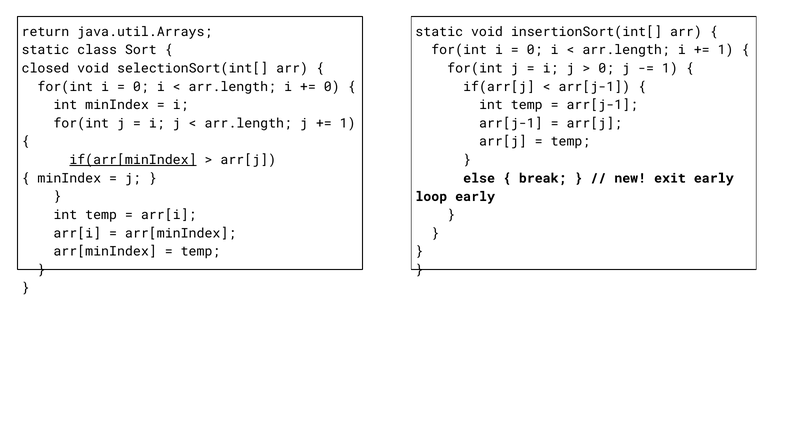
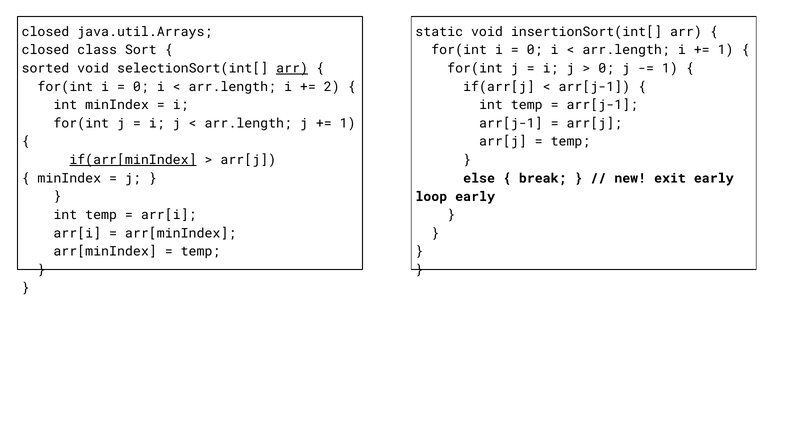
return at (45, 32): return -> closed
static at (45, 50): static -> closed
closed: closed -> sorted
arr at (292, 68) underline: none -> present
0 at (332, 87): 0 -> 2
